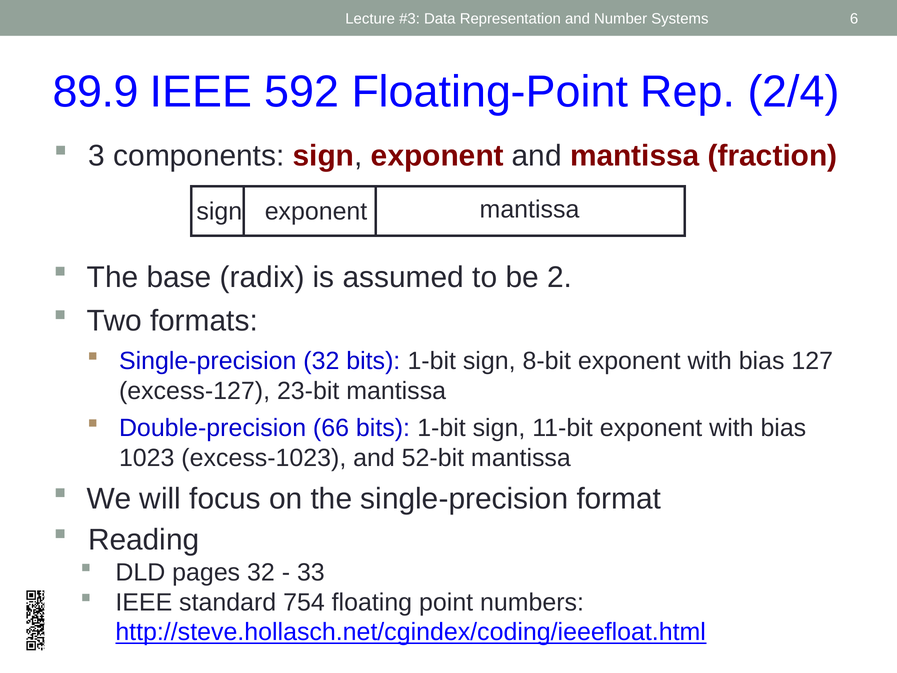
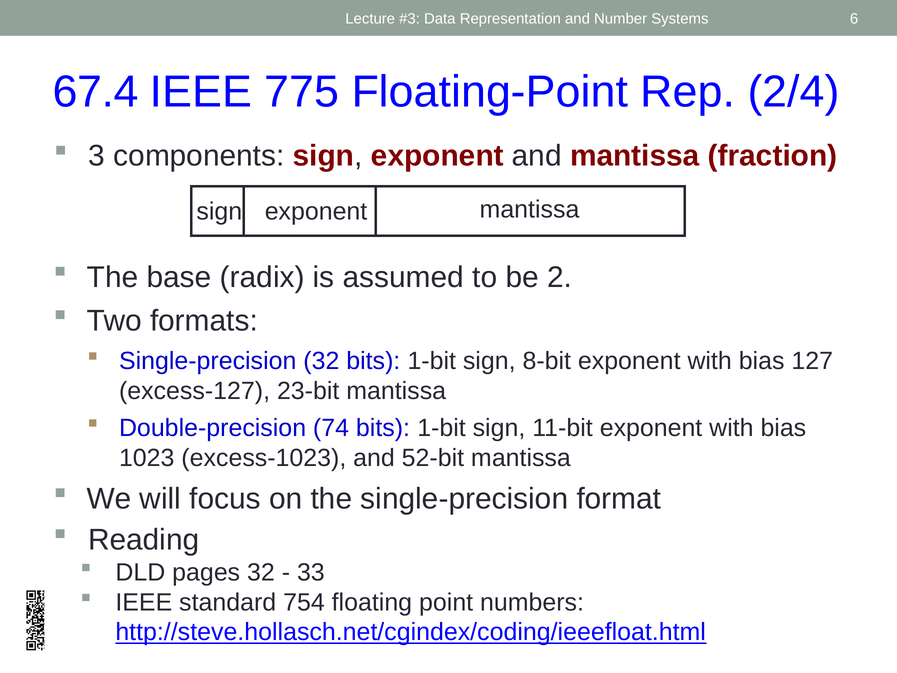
89.9: 89.9 -> 67.4
592: 592 -> 775
66: 66 -> 74
